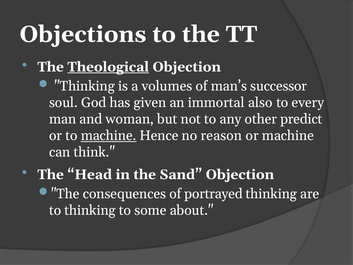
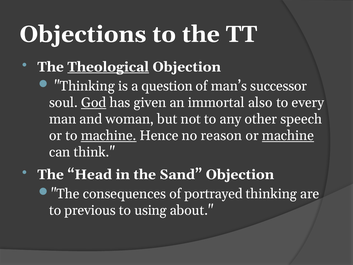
volumes: volumes -> question
God underline: none -> present
predict: predict -> speech
machine at (288, 136) underline: none -> present
to thinking: thinking -> previous
some: some -> using
